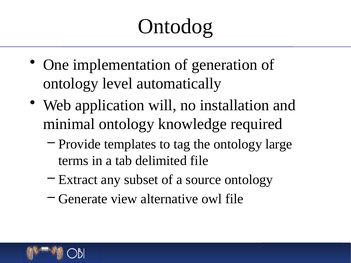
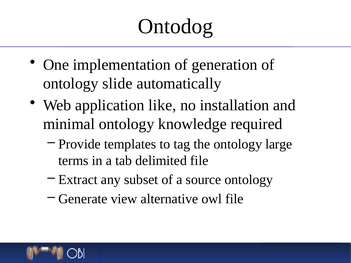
level: level -> slide
will: will -> like
